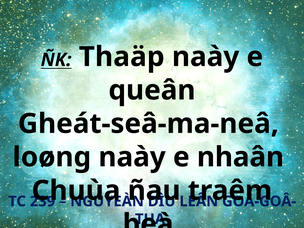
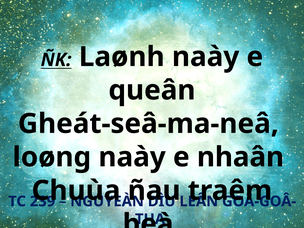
Thaäp: Thaäp -> Laønh
